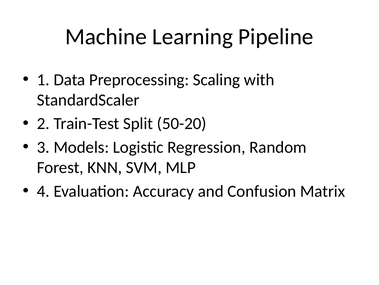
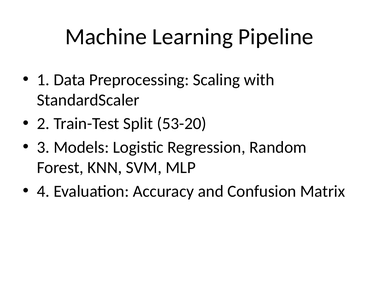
50-20: 50-20 -> 53-20
